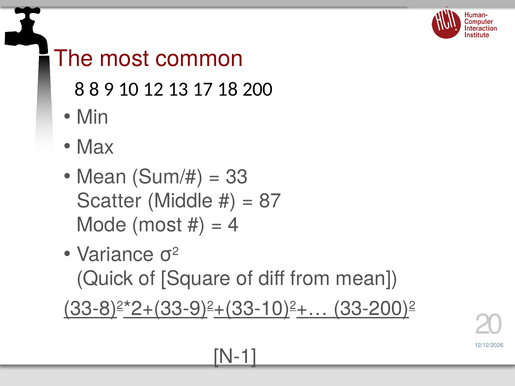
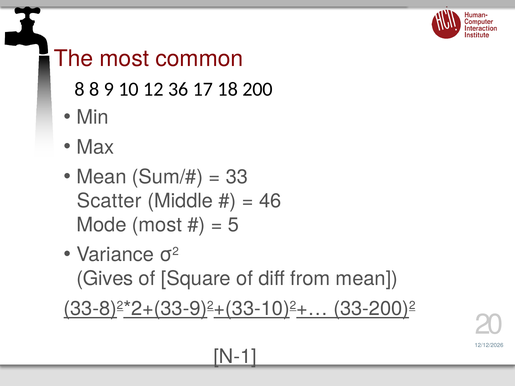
13: 13 -> 36
87: 87 -> 46
4: 4 -> 5
Quick: Quick -> Gives
